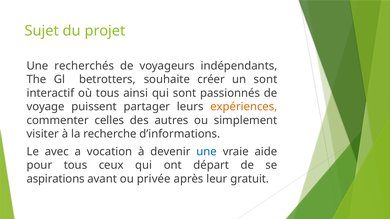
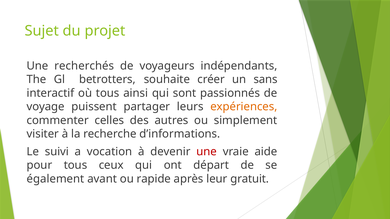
un sont: sont -> sans
avec: avec -> suivi
une at (207, 152) colour: blue -> red
aspirations: aspirations -> également
privée: privée -> rapide
